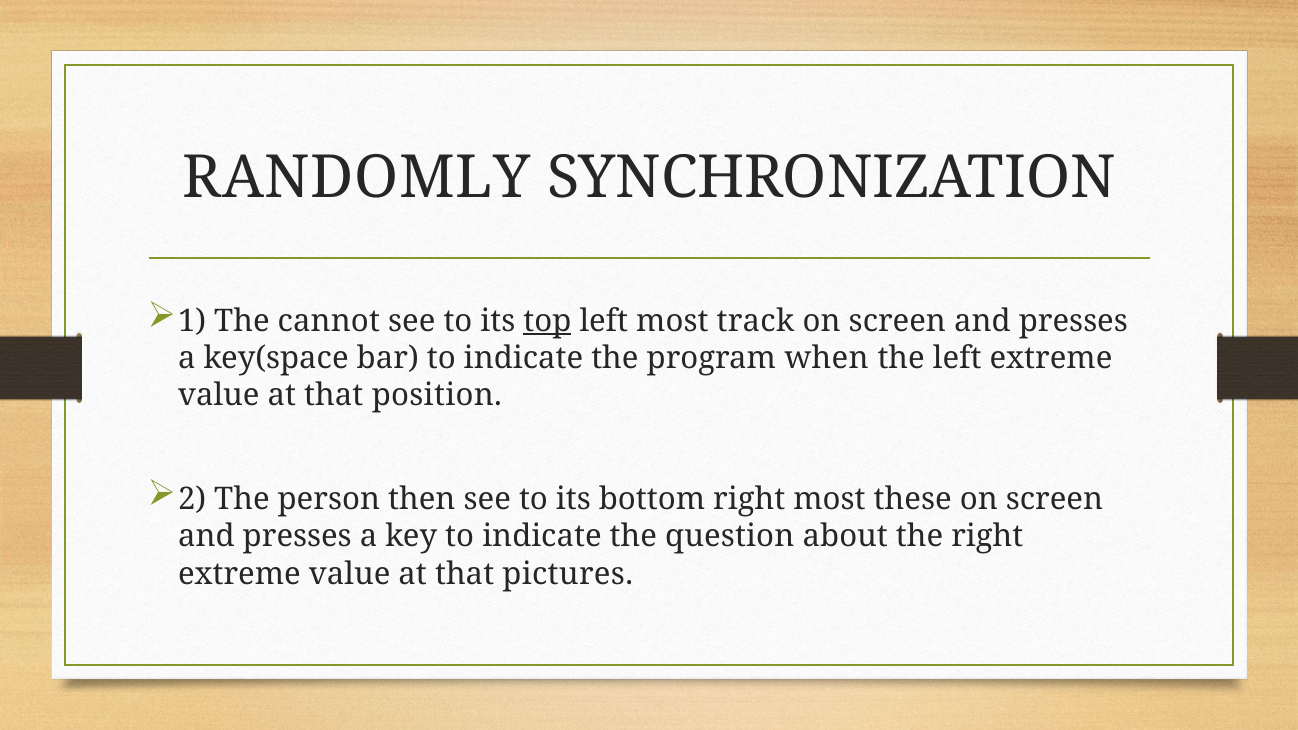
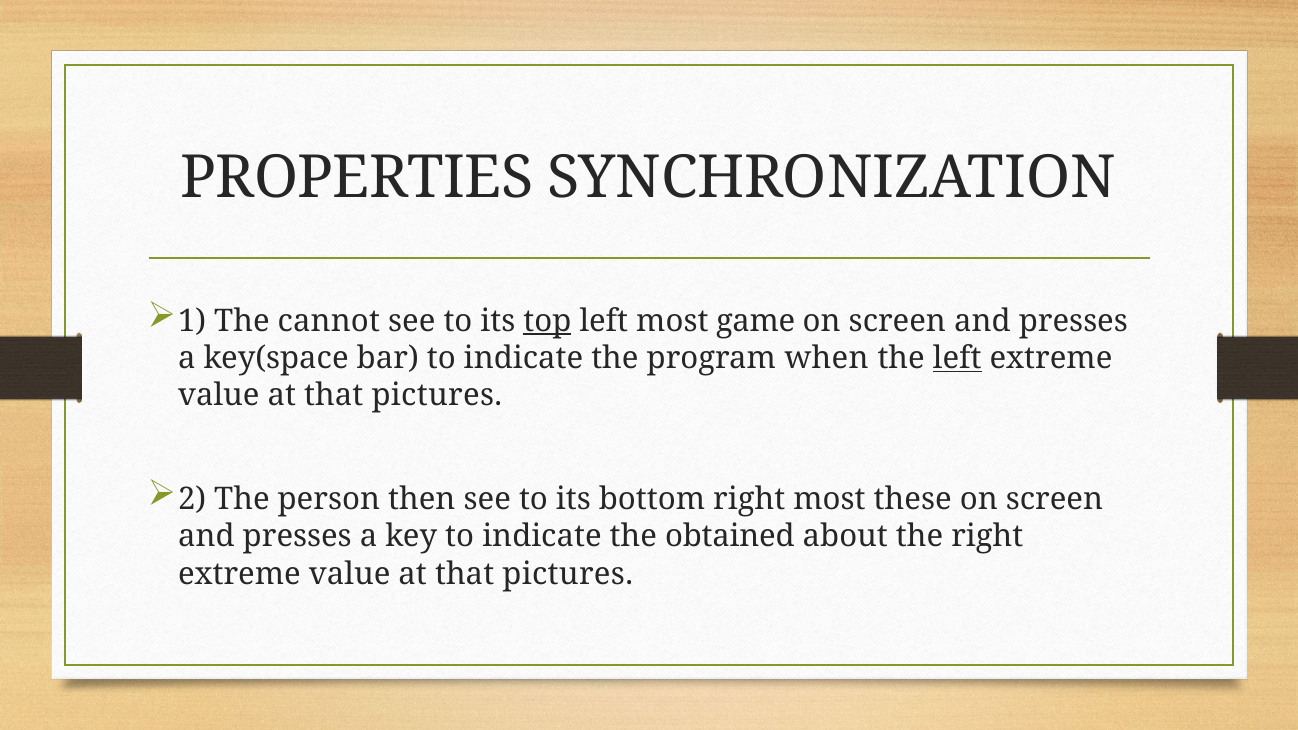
RANDOMLY: RANDOMLY -> PROPERTIES
track: track -> game
left at (957, 358) underline: none -> present
position at (437, 396): position -> pictures
question: question -> obtained
